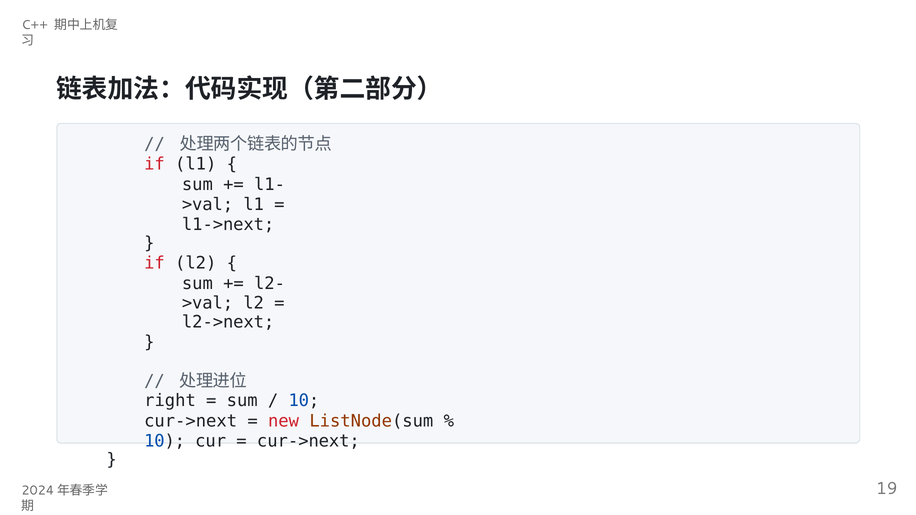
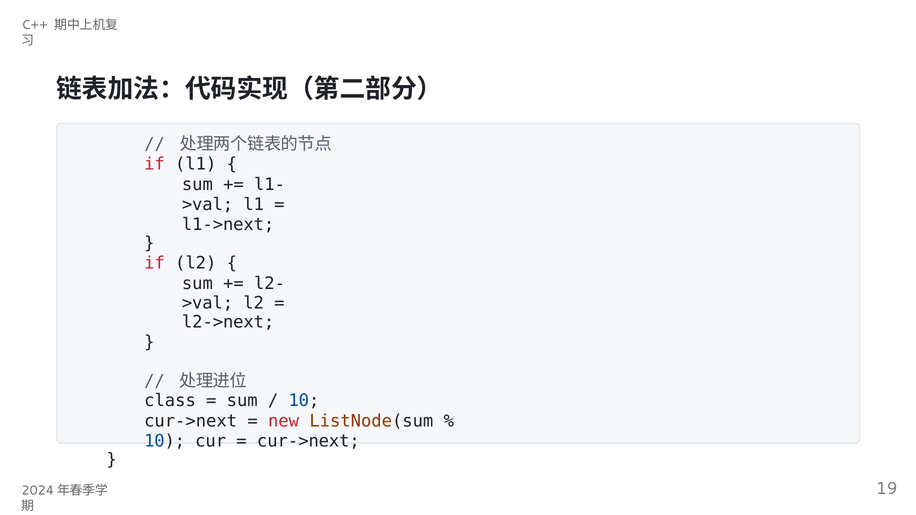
right: right -> class
